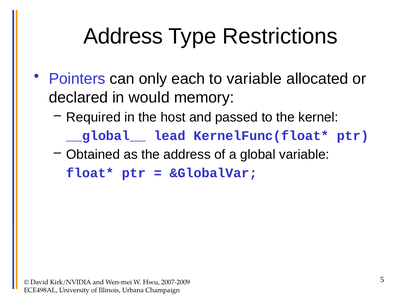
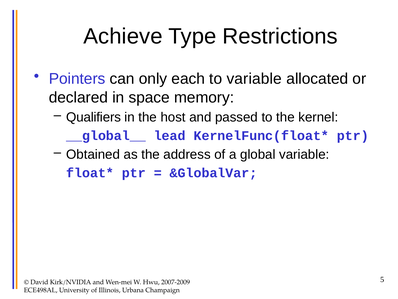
Address at (123, 36): Address -> Achieve
would: would -> space
Required: Required -> Qualifiers
